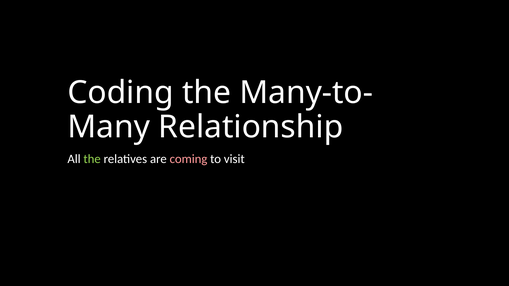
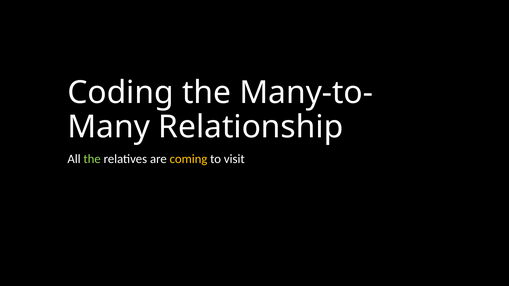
coming colour: pink -> yellow
